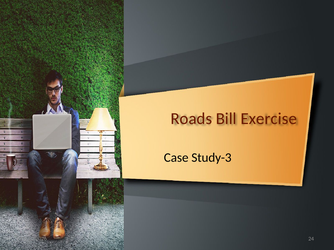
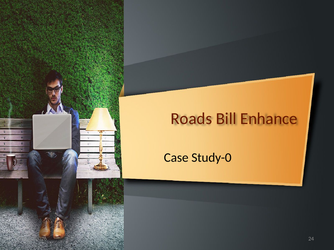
Exercise: Exercise -> Enhance
Study-3: Study-3 -> Study-0
